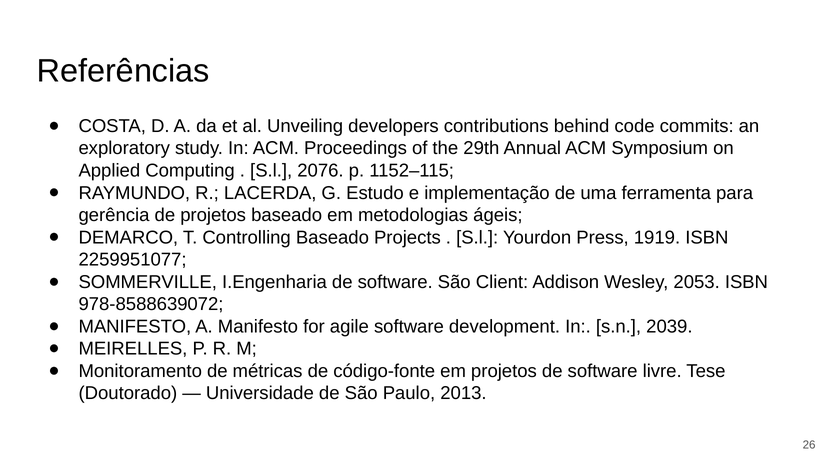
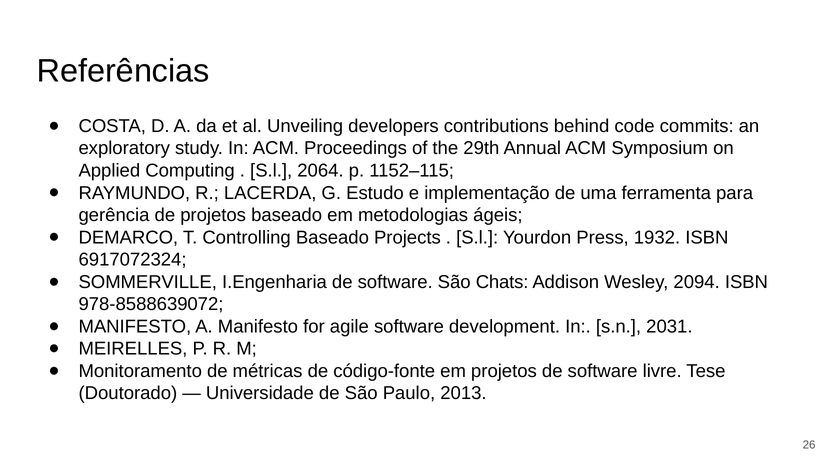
2076: 2076 -> 2064
1919: 1919 -> 1932
2259951077: 2259951077 -> 6917072324
Client: Client -> Chats
2053: 2053 -> 2094
2039: 2039 -> 2031
